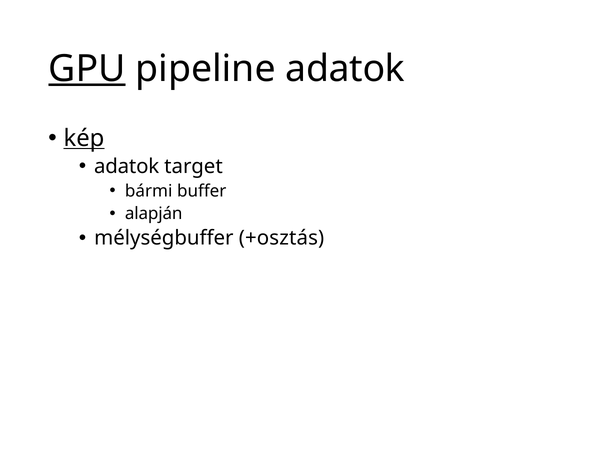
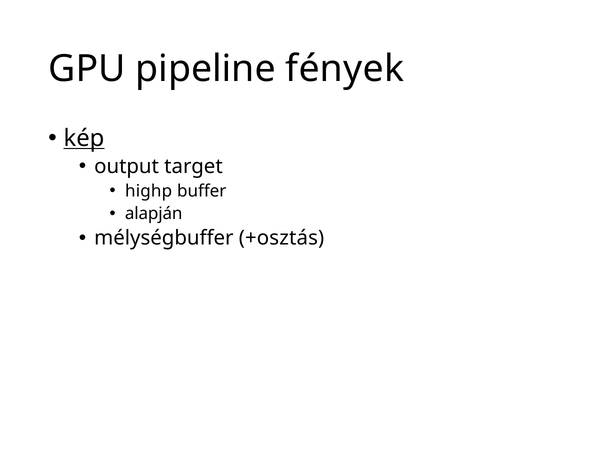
GPU underline: present -> none
pipeline adatok: adatok -> fények
adatok at (127, 166): adatok -> output
bármi: bármi -> highp
